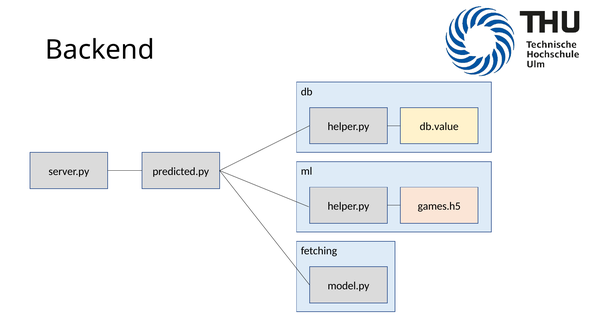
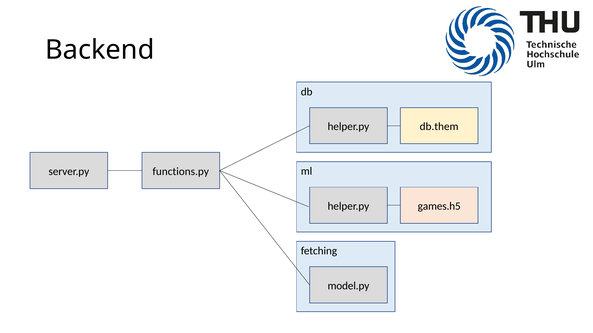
db.value: db.value -> db.them
predicted.py: predicted.py -> functions.py
